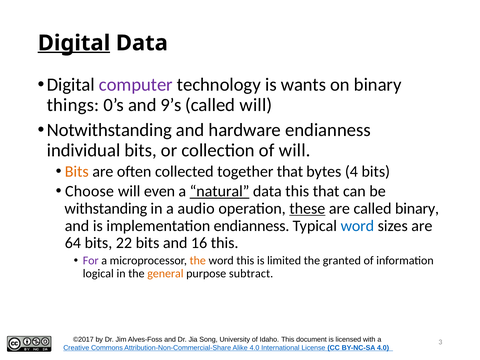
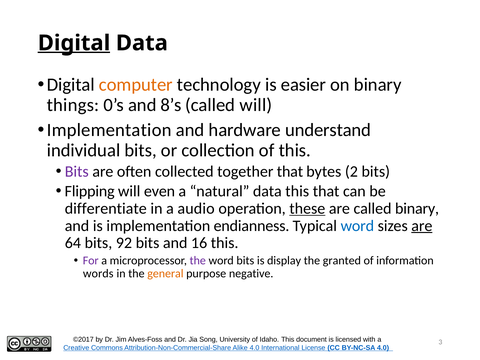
computer colour: purple -> orange
wants: wants -> easier
9’s: 9’s -> 8’s
Notwithstanding at (109, 130): Notwithstanding -> Implementation
hardware endianness: endianness -> understand
of will: will -> this
Bits at (77, 171) colour: orange -> purple
4: 4 -> 2
Choose: Choose -> Flipping
natural underline: present -> none
withstanding: withstanding -> differentiate
are at (422, 226) underline: none -> present
22: 22 -> 92
the at (198, 261) colour: orange -> purple
word this: this -> bits
limited: limited -> display
logical: logical -> words
subtract: subtract -> negative
